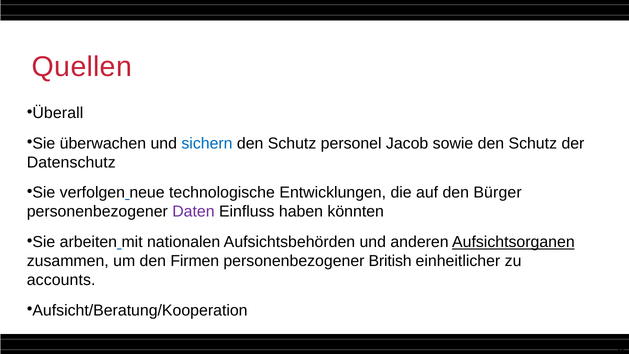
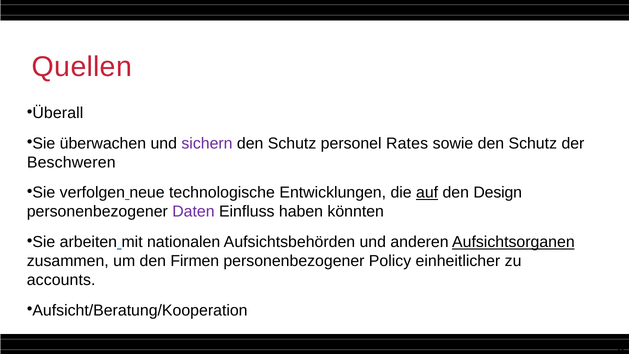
sichern colour: blue -> purple
Jacob: Jacob -> Rates
Datenschutz: Datenschutz -> Beschweren
auf underline: none -> present
Bürger: Bürger -> Design
British: British -> Policy
